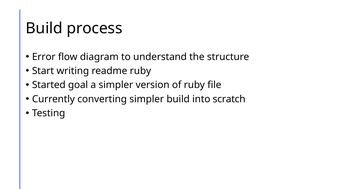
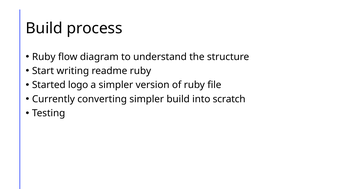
Error at (44, 57): Error -> Ruby
goal: goal -> logo
